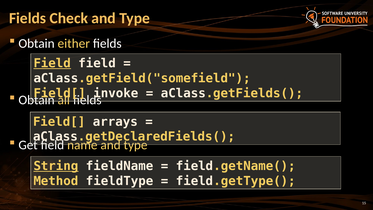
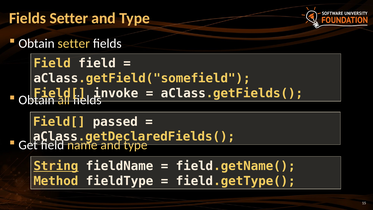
Fields Check: Check -> Setter
Obtain either: either -> setter
Field at (52, 63) underline: present -> none
arrays: arrays -> passed
